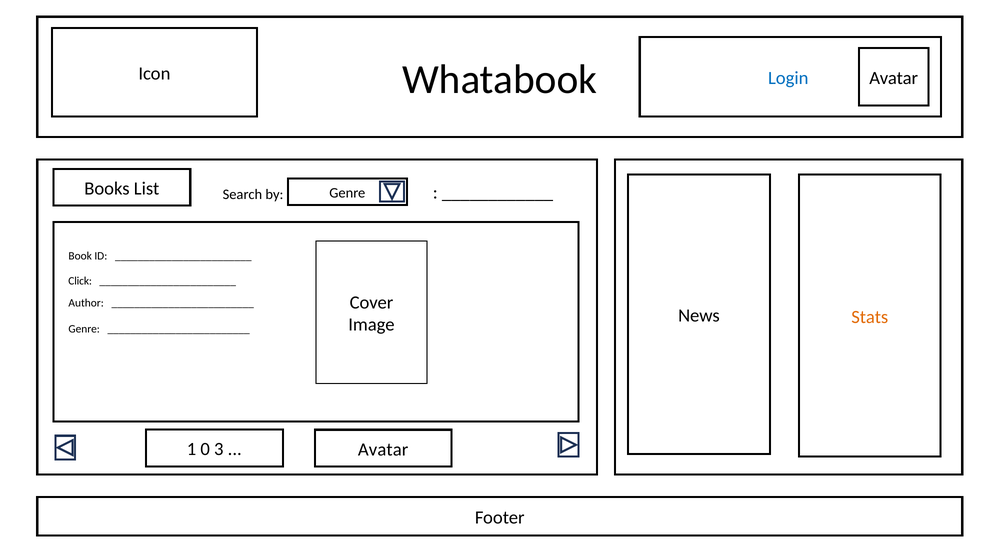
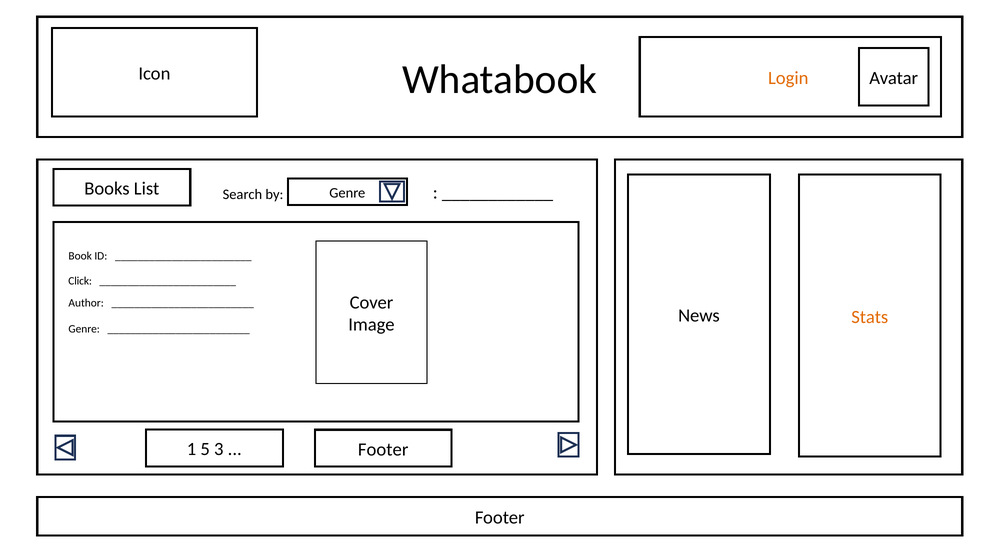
Login colour: blue -> orange
0: 0 -> 5
Avatar at (383, 450): Avatar -> Footer
